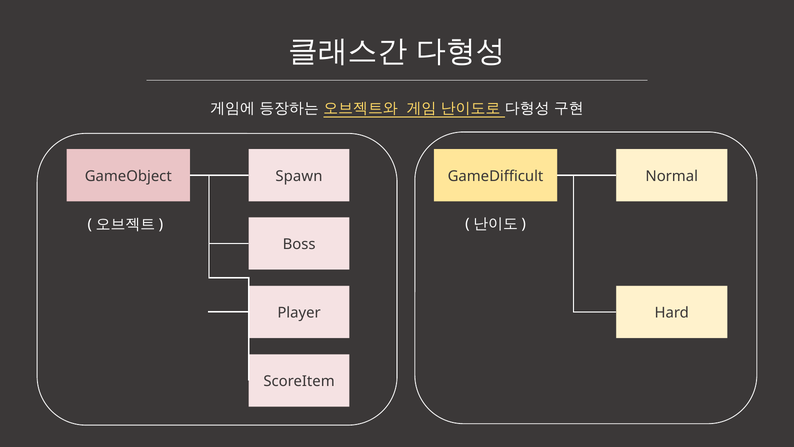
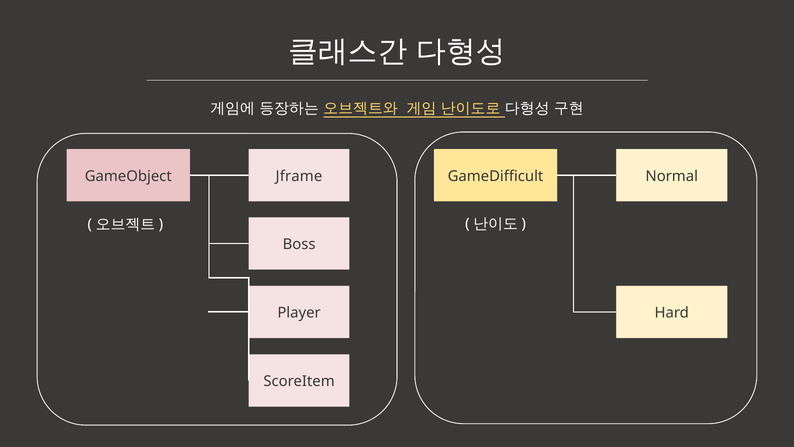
Spawn: Spawn -> Jframe
